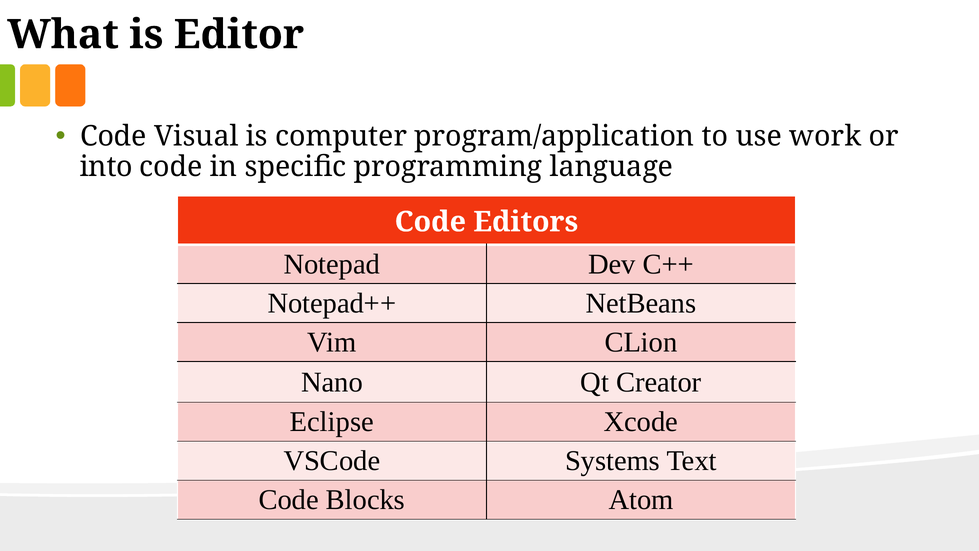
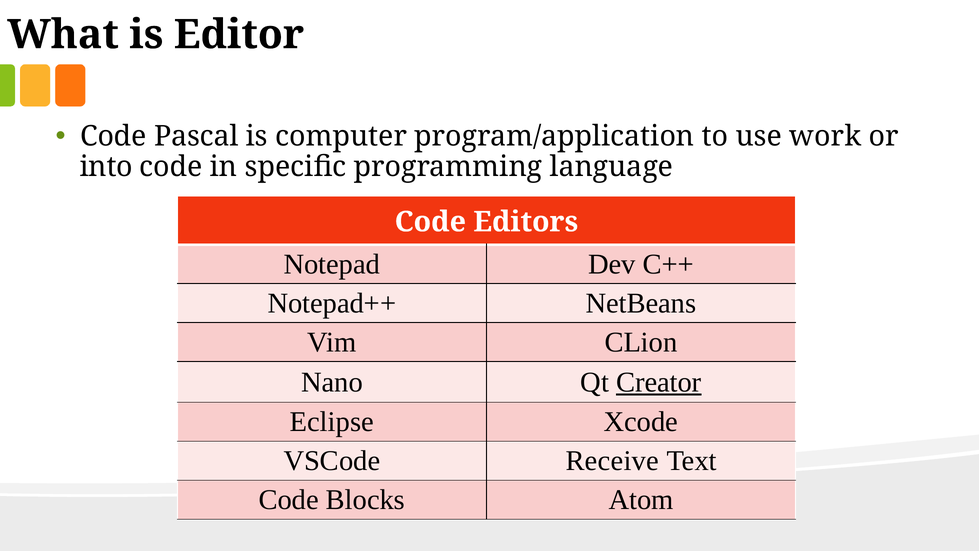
Visual: Visual -> Pascal
Creator underline: none -> present
Systems: Systems -> Receive
